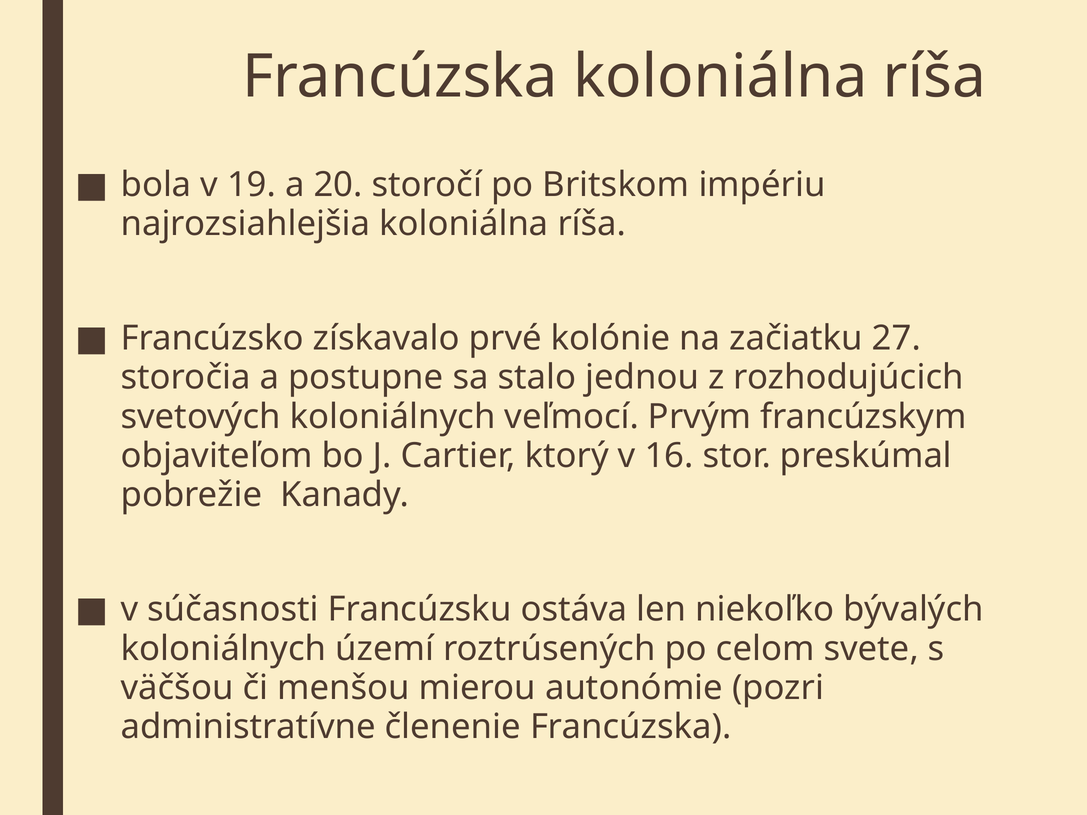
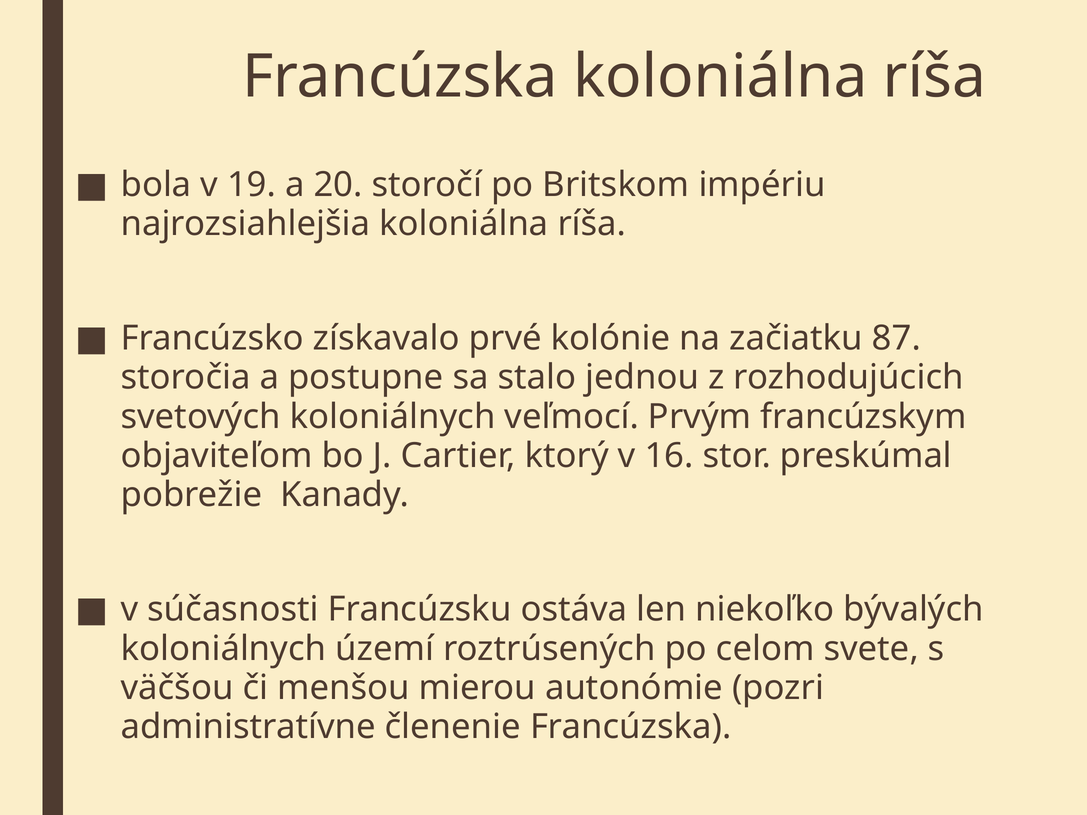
27: 27 -> 87
